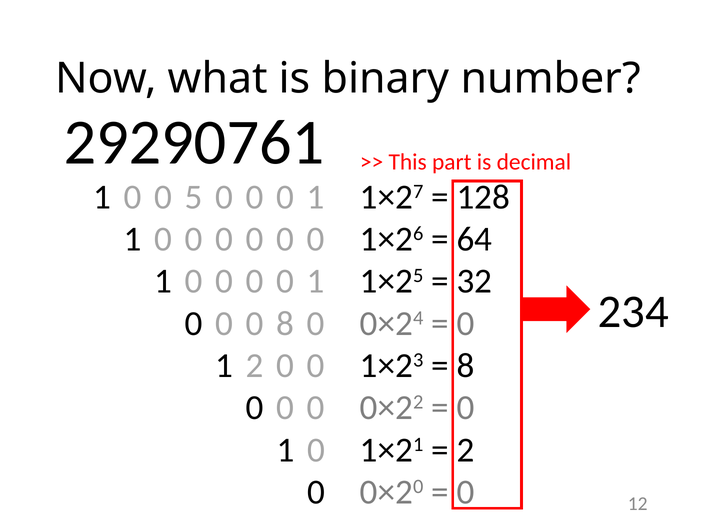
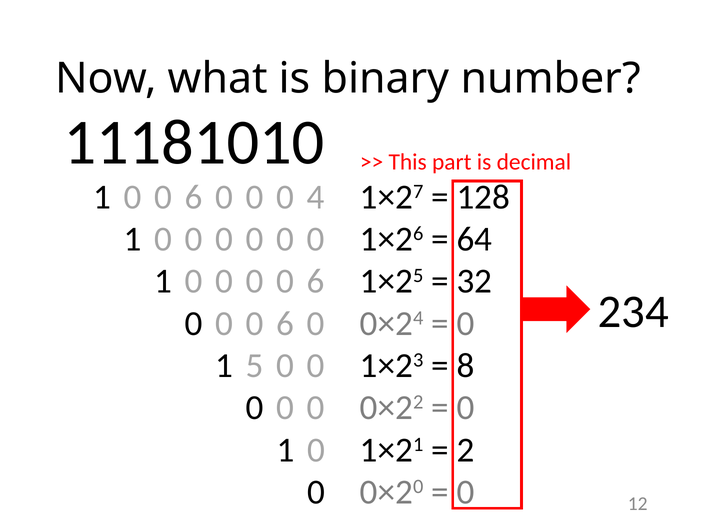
29290761: 29290761 -> 11181010
5 at (194, 197): 5 -> 6
1 at (316, 197): 1 -> 4
1 at (316, 282): 1 -> 6
8 at (285, 324): 8 -> 6
2 at (255, 366): 2 -> 5
